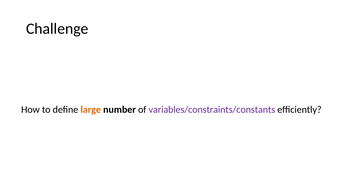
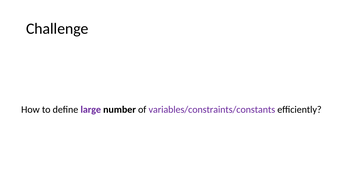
large colour: orange -> purple
